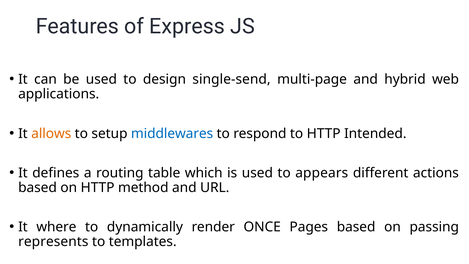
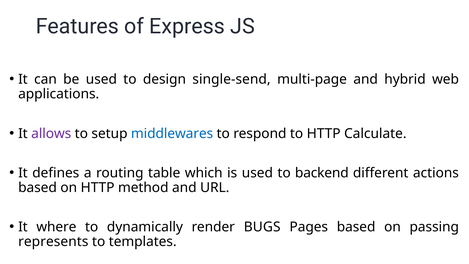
allows colour: orange -> purple
Intended: Intended -> Calculate
appears: appears -> backend
ONCE: ONCE -> BUGS
